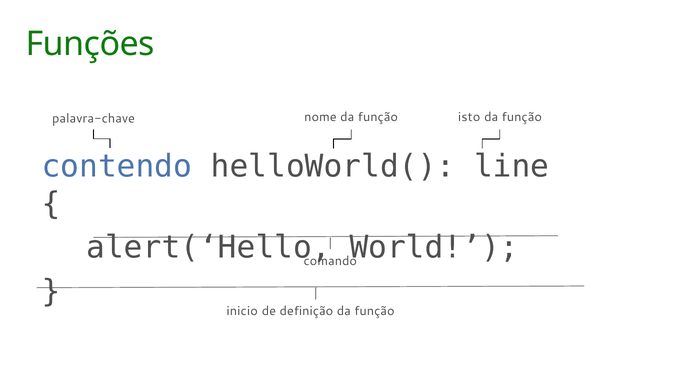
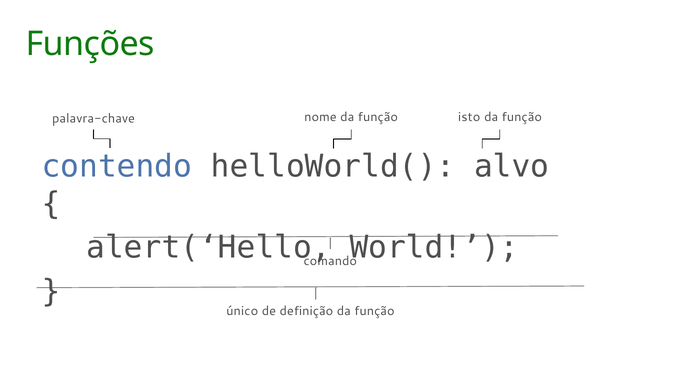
line: line -> alvo
inicio: inicio -> único
